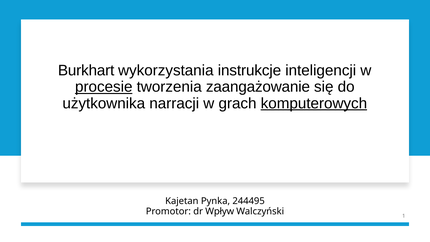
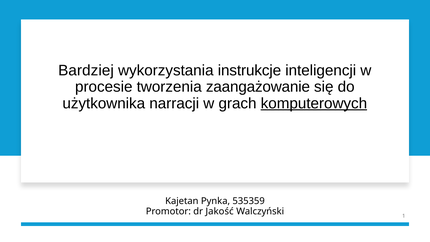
Burkhart: Burkhart -> Bardziej
procesie underline: present -> none
244495: 244495 -> 535359
Wpływ: Wpływ -> Jakość
